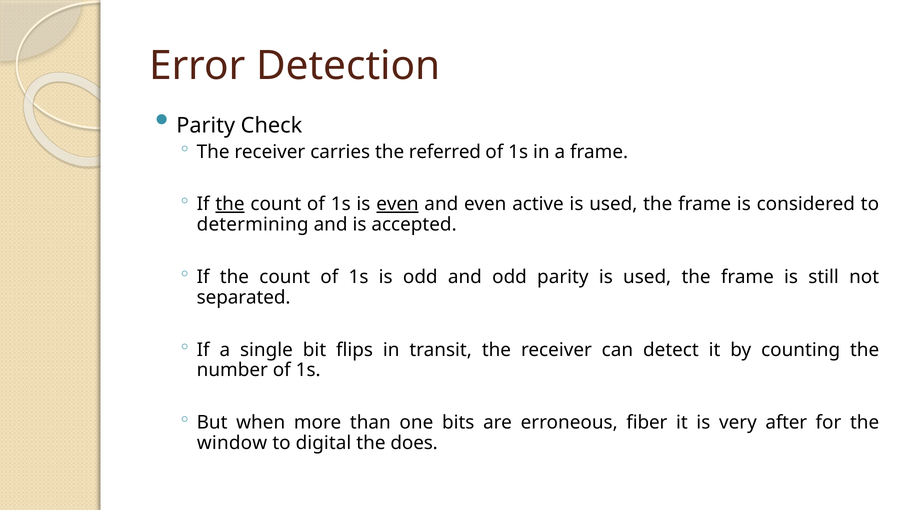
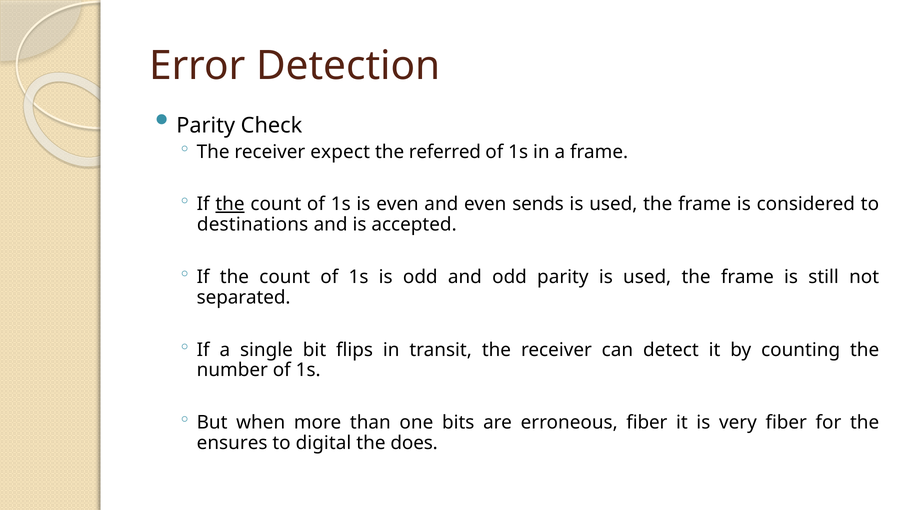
carries: carries -> expect
even at (397, 204) underline: present -> none
active: active -> sends
determining: determining -> destinations
very after: after -> fiber
window: window -> ensures
